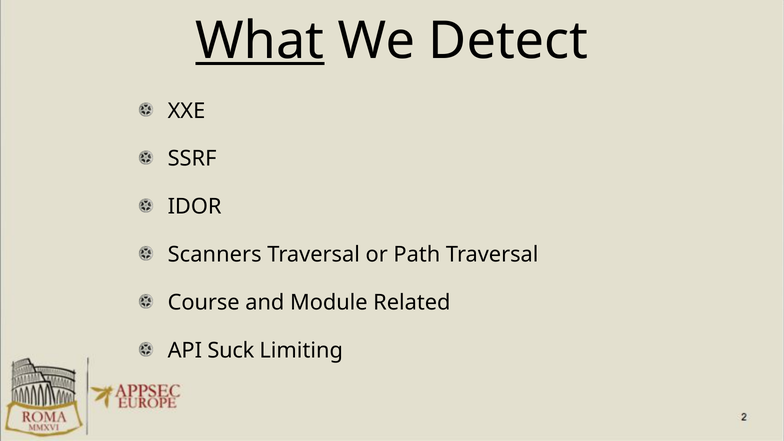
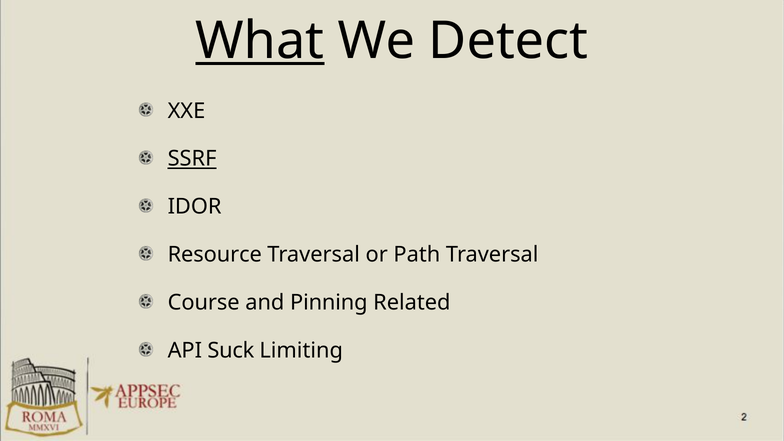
SSRF underline: none -> present
Scanners: Scanners -> Resource
Module: Module -> Pinning
